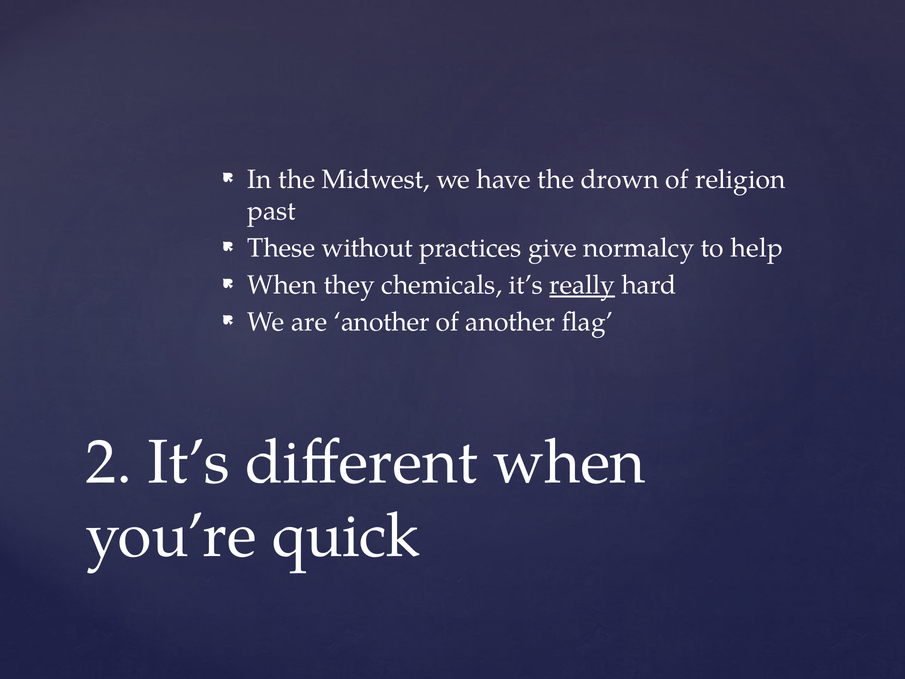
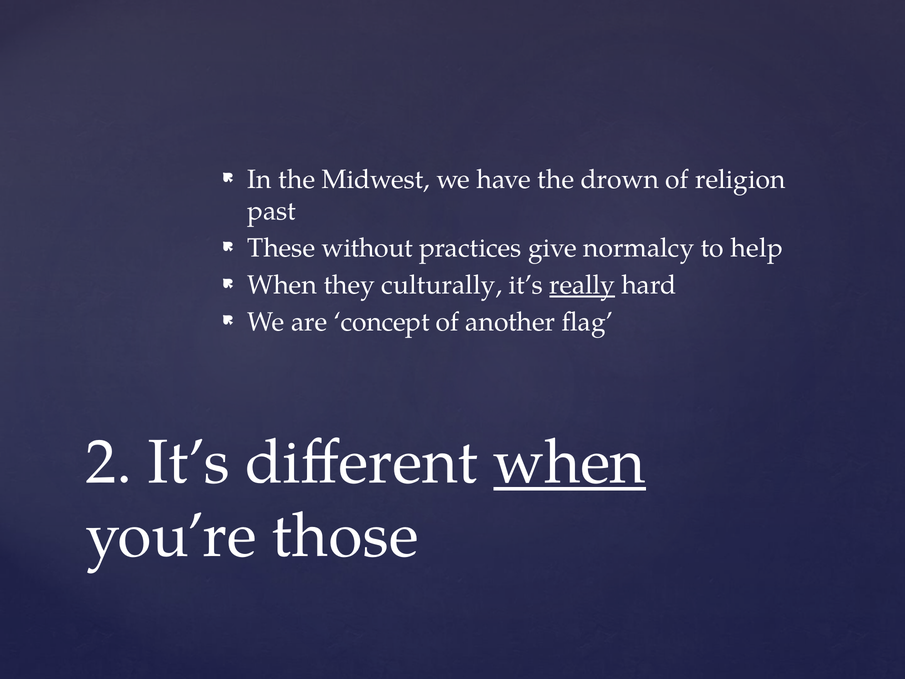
chemicals: chemicals -> culturally
are another: another -> concept
when at (570, 462) underline: none -> present
quick: quick -> those
